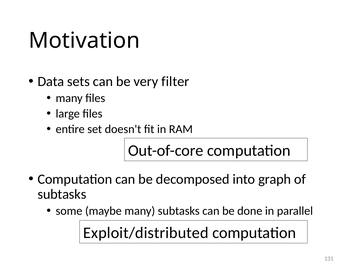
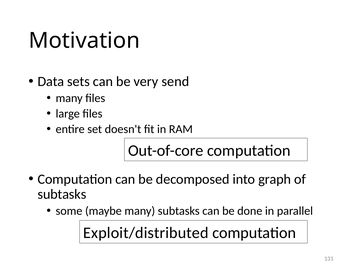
filter: filter -> send
